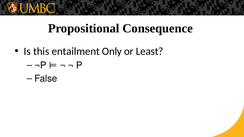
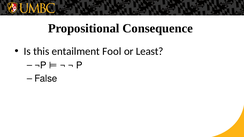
Only: Only -> Fool
